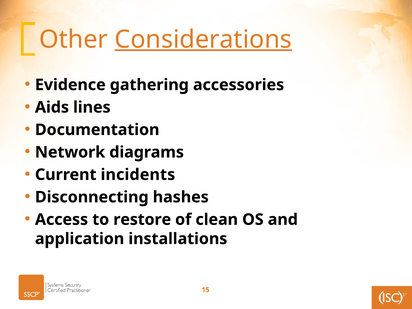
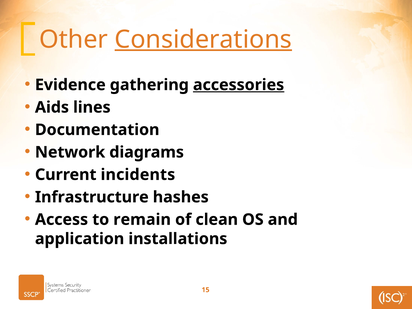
accessories underline: none -> present
Disconnecting: Disconnecting -> Infrastructure
restore: restore -> remain
